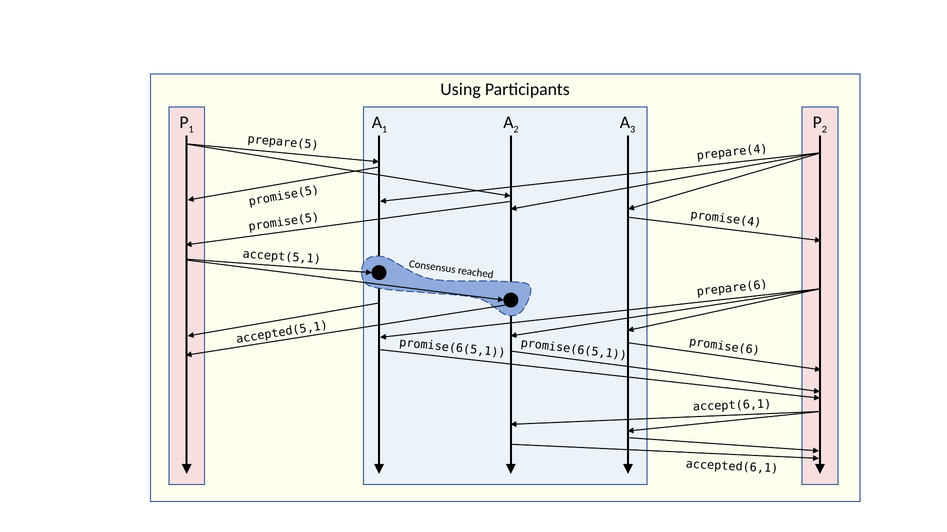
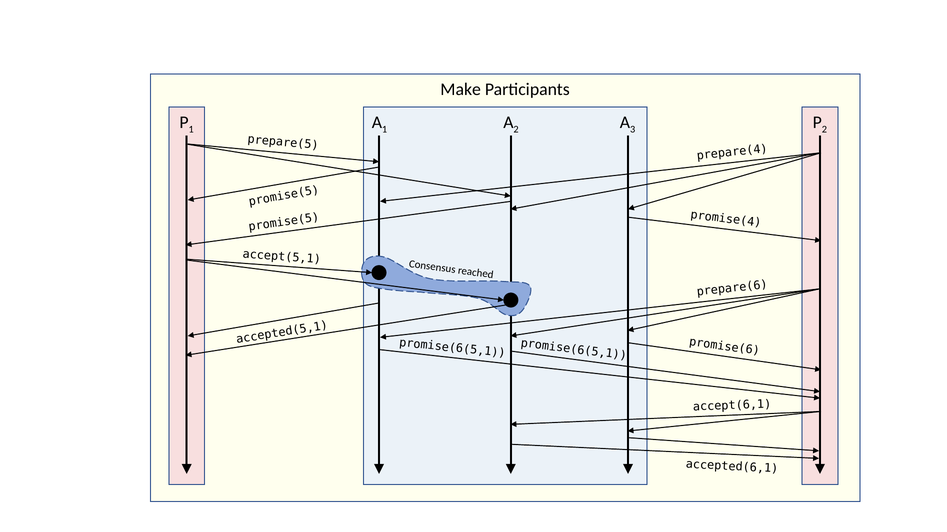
Using: Using -> Make
